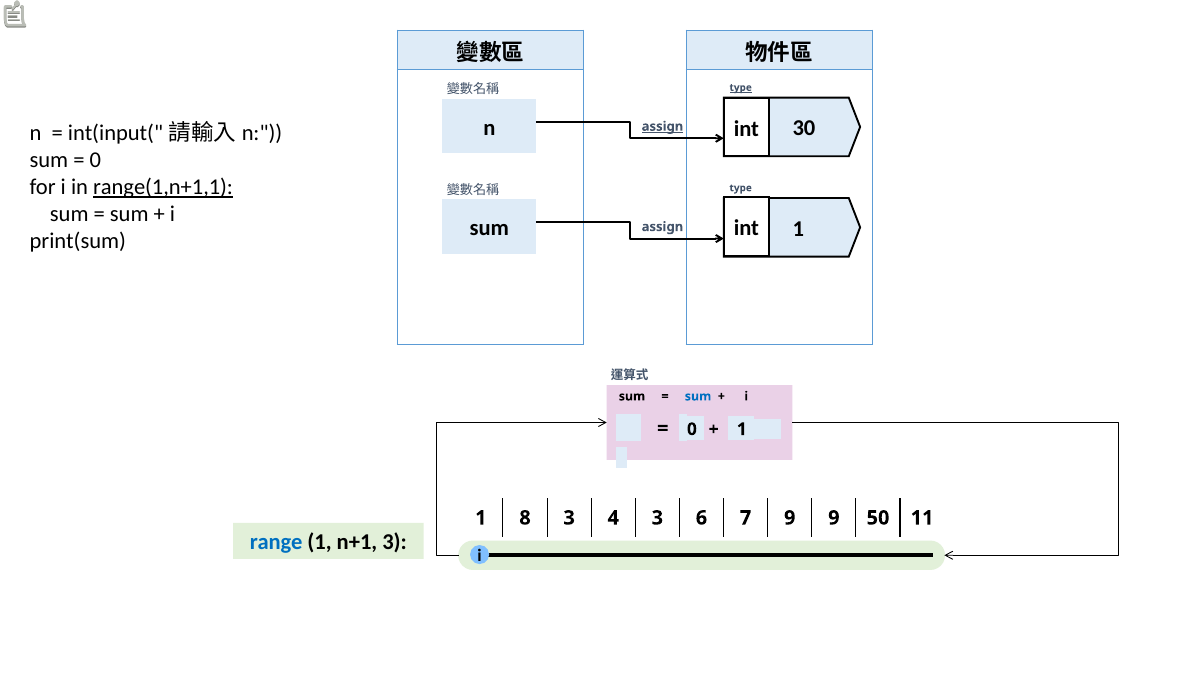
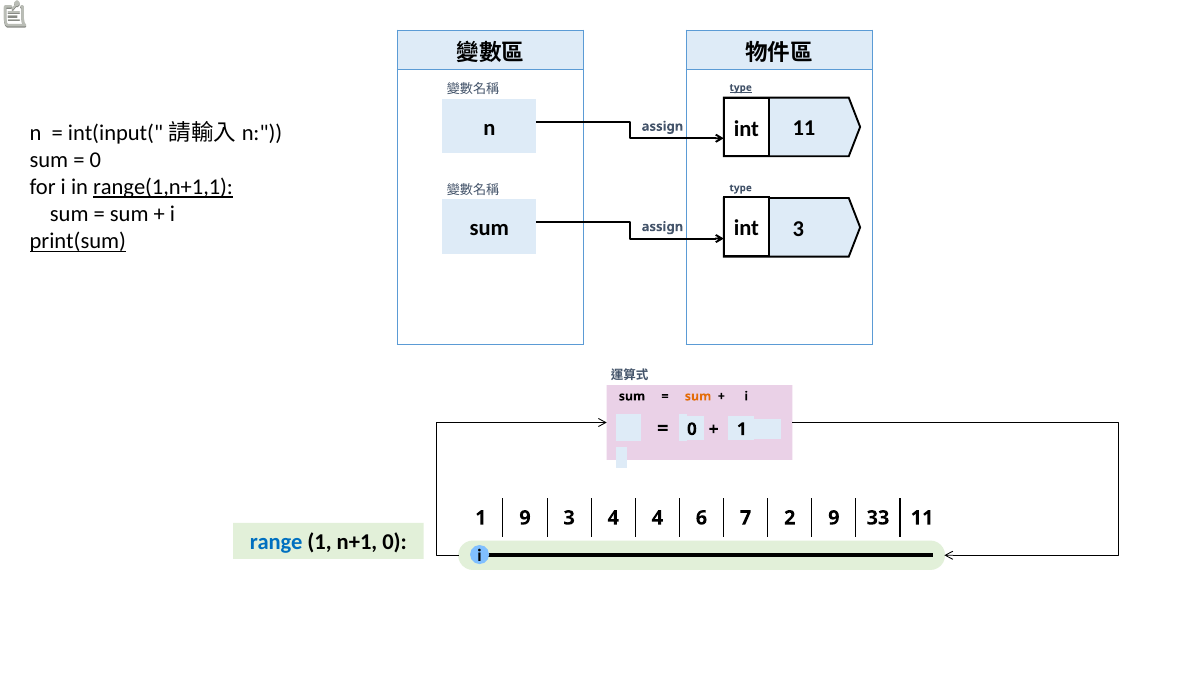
assign at (662, 126) underline: present -> none
30 at (804, 128): 30 -> 11
1 at (798, 229): 1 -> 3
print(sum underline: none -> present
sum at (698, 396) colour: blue -> orange
1 8: 8 -> 9
4 3: 3 -> 4
7 9: 9 -> 2
50: 50 -> 33
n+1 3: 3 -> 0
